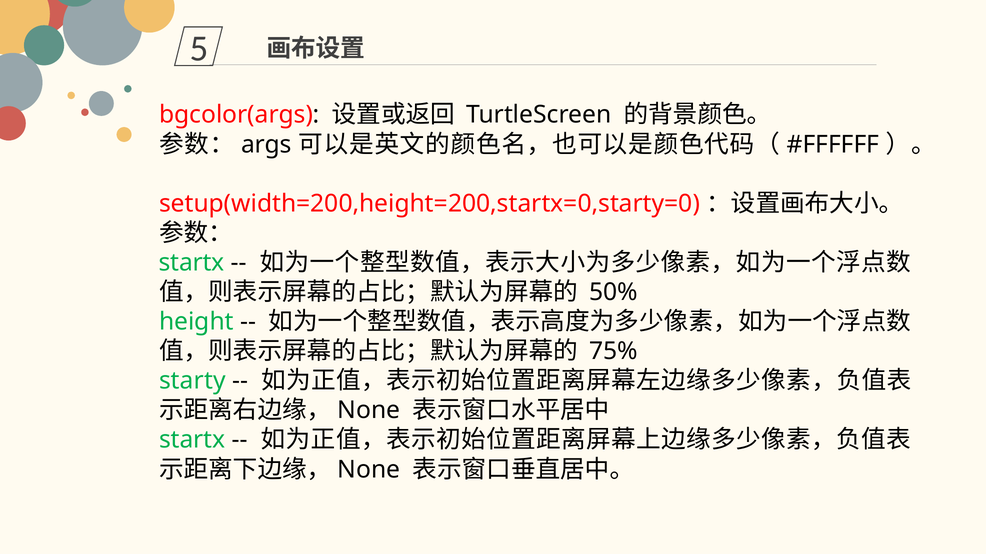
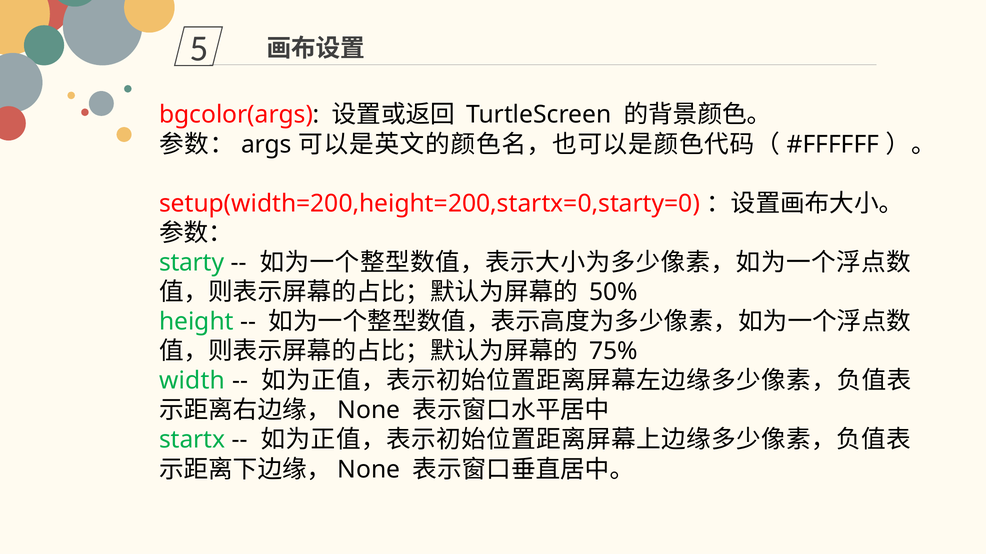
startx at (192, 263): startx -> starty
starty: starty -> width
